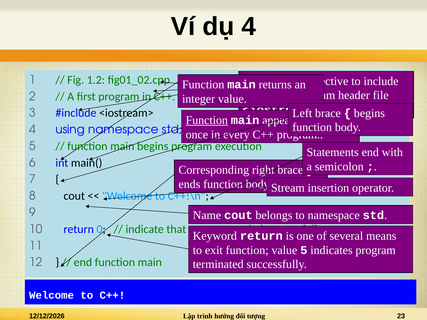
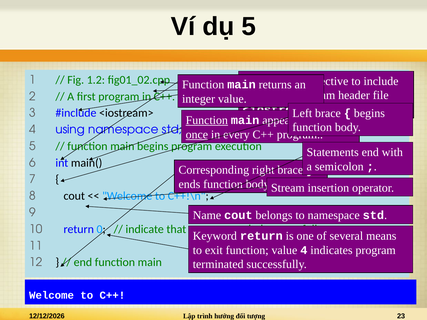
dụ 4: 4 -> 5
once underline: none -> present
value 5: 5 -> 4
